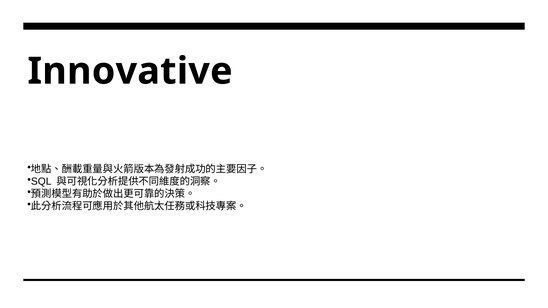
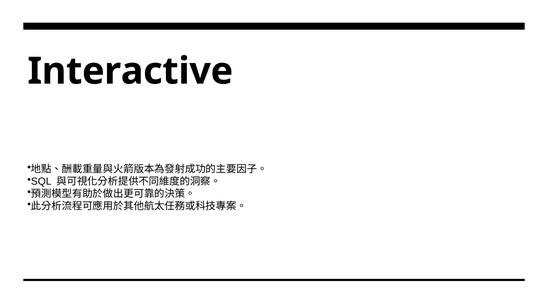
Innovative: Innovative -> Interactive
